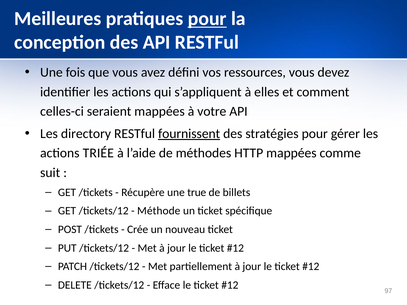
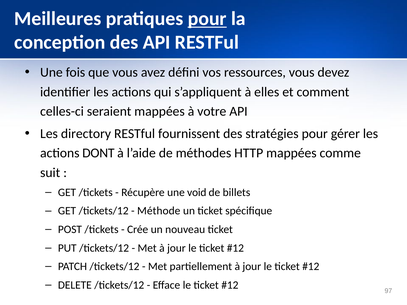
fournissent underline: present -> none
TRIÉE: TRIÉE -> DONT
true: true -> void
